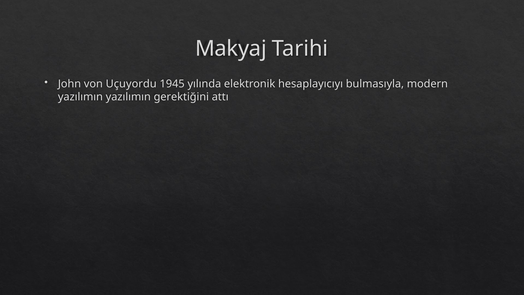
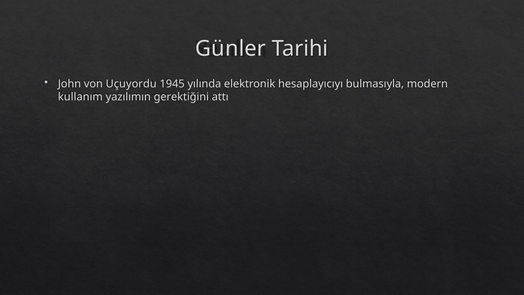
Makyaj: Makyaj -> Günler
yazılımın at (80, 97): yazılımın -> kullanım
